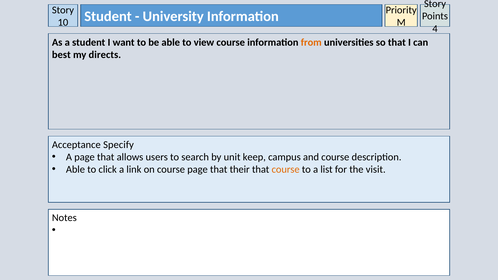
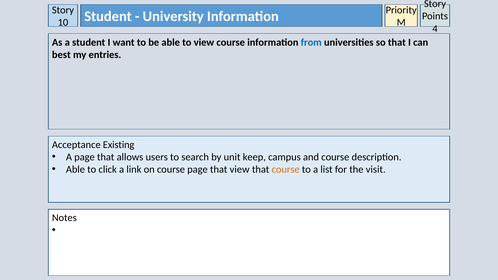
from colour: orange -> blue
directs: directs -> entries
Specify: Specify -> Existing
that their: their -> view
